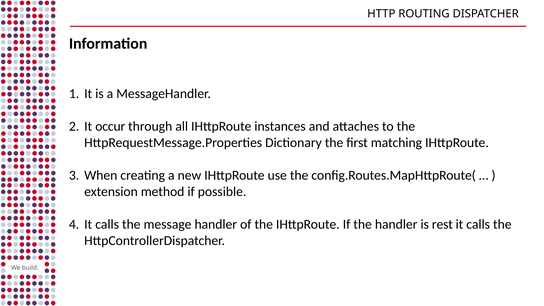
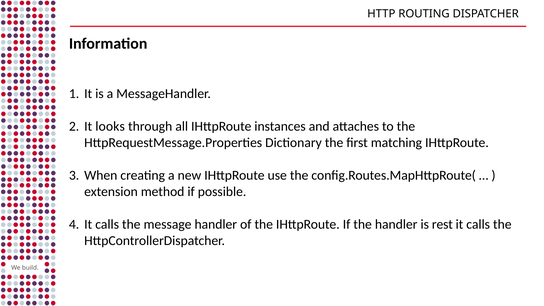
occur: occur -> looks
